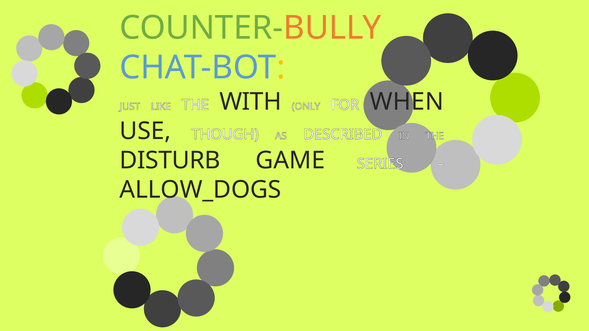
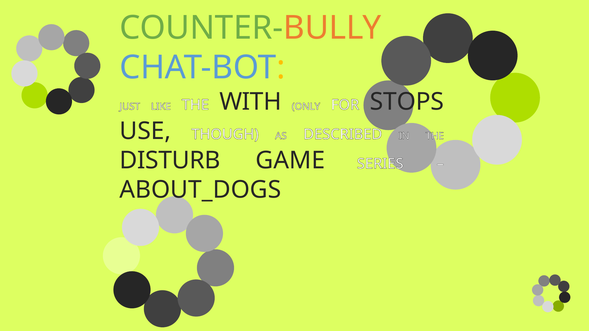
WHEN: WHEN -> STOPS
ALLOW_DOGS: ALLOW_DOGS -> ABOUT_DOGS
